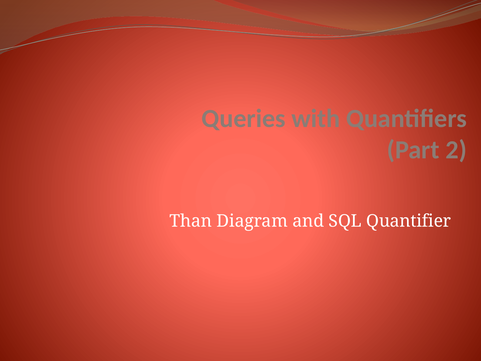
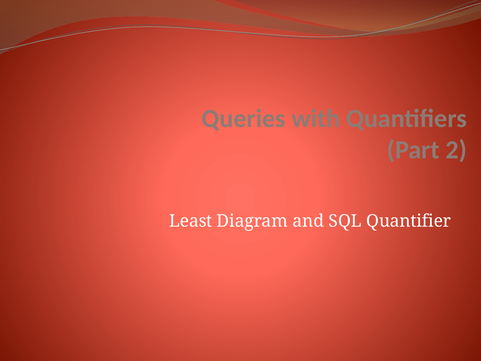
Than: Than -> Least
